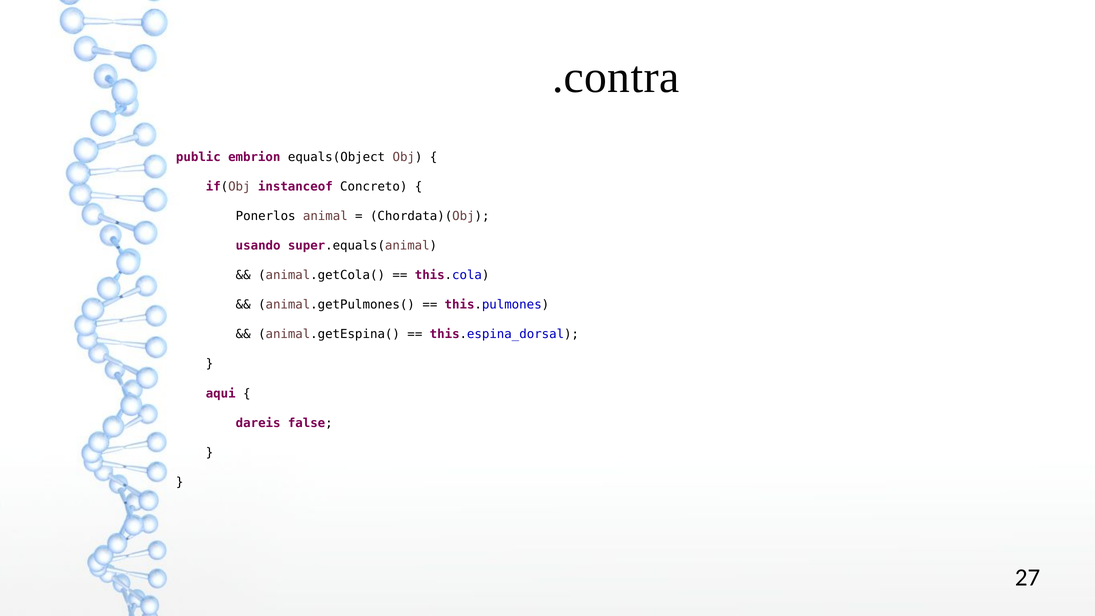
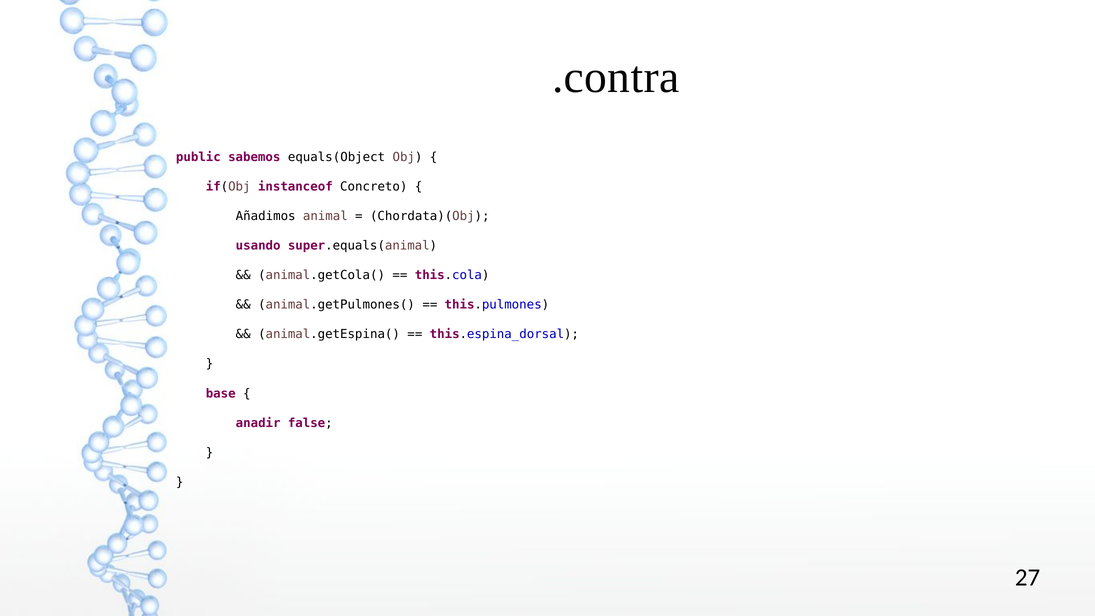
embrion: embrion -> sabemos
Ponerlos: Ponerlos -> Añadimos
aqui: aqui -> base
dareis: dareis -> anadir
